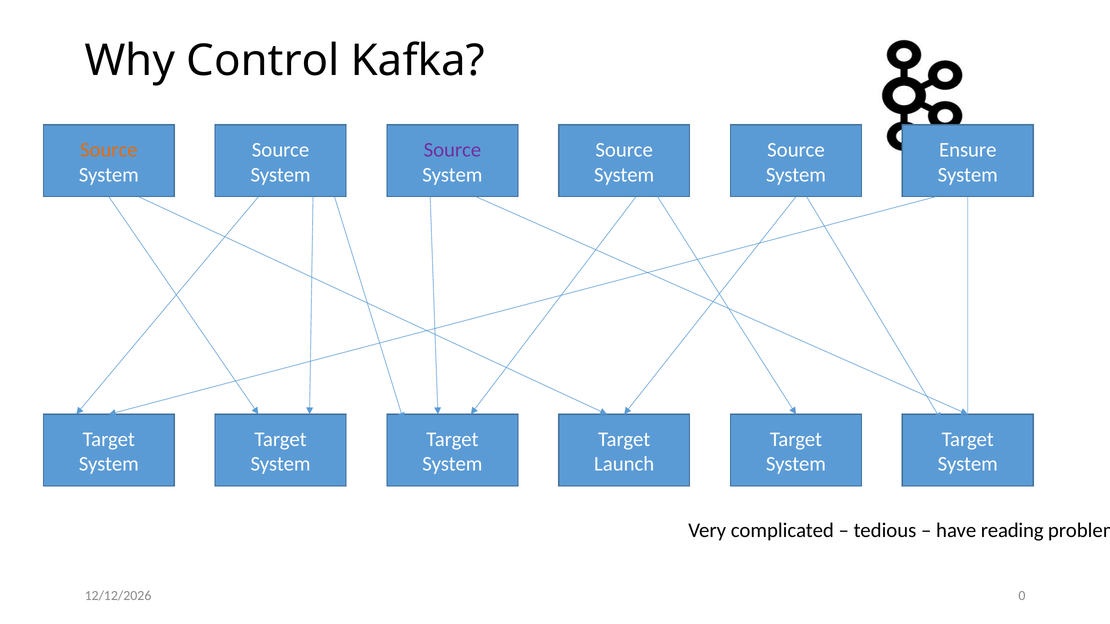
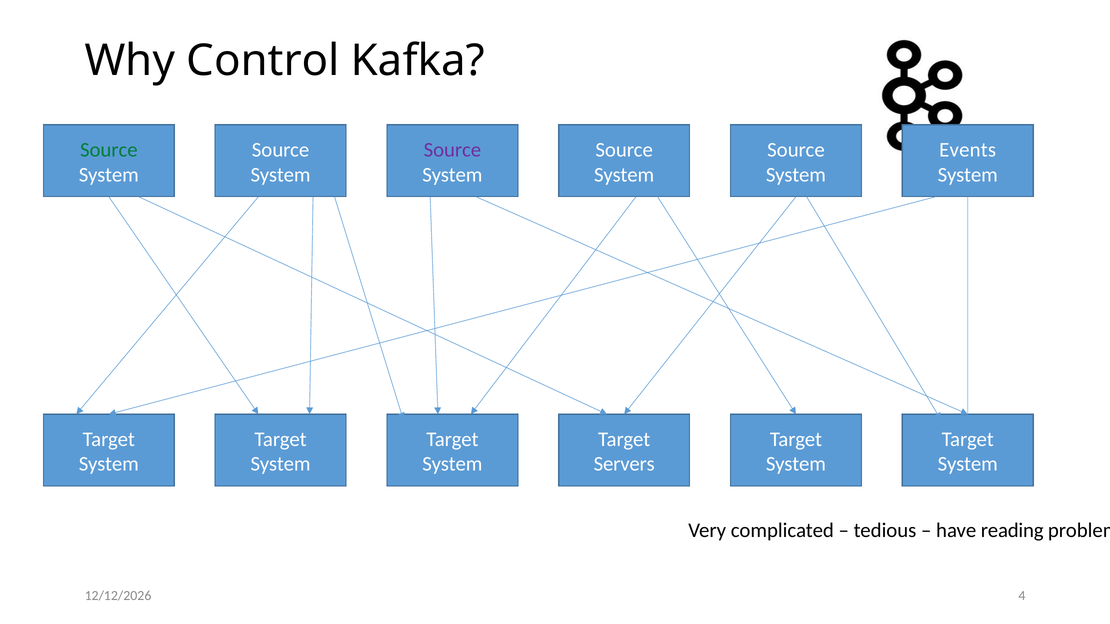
Source at (109, 150) colour: orange -> green
Ensure: Ensure -> Events
Launch: Launch -> Servers
0: 0 -> 4
